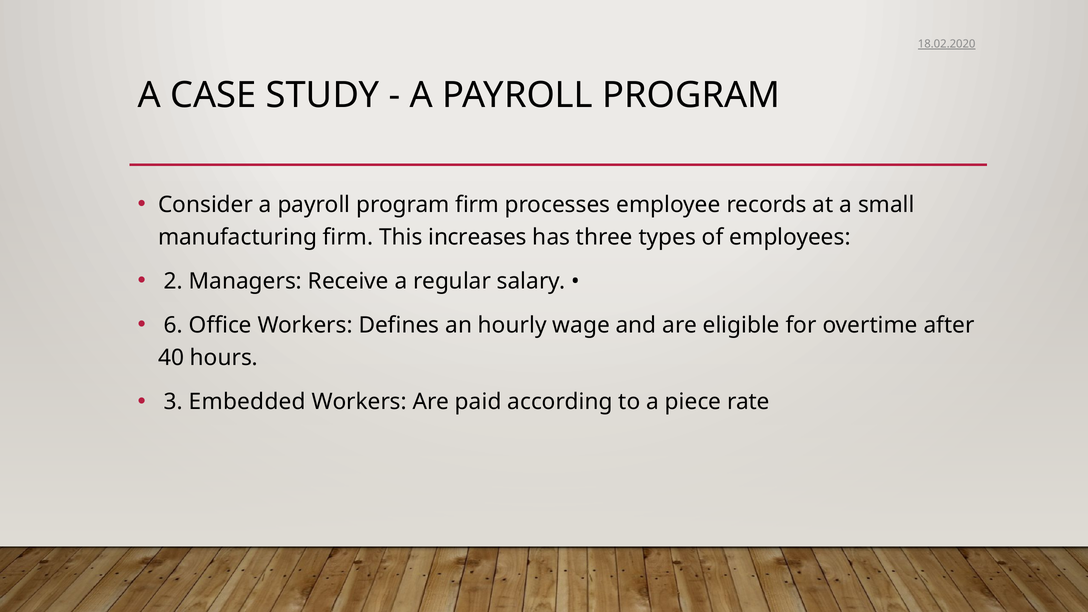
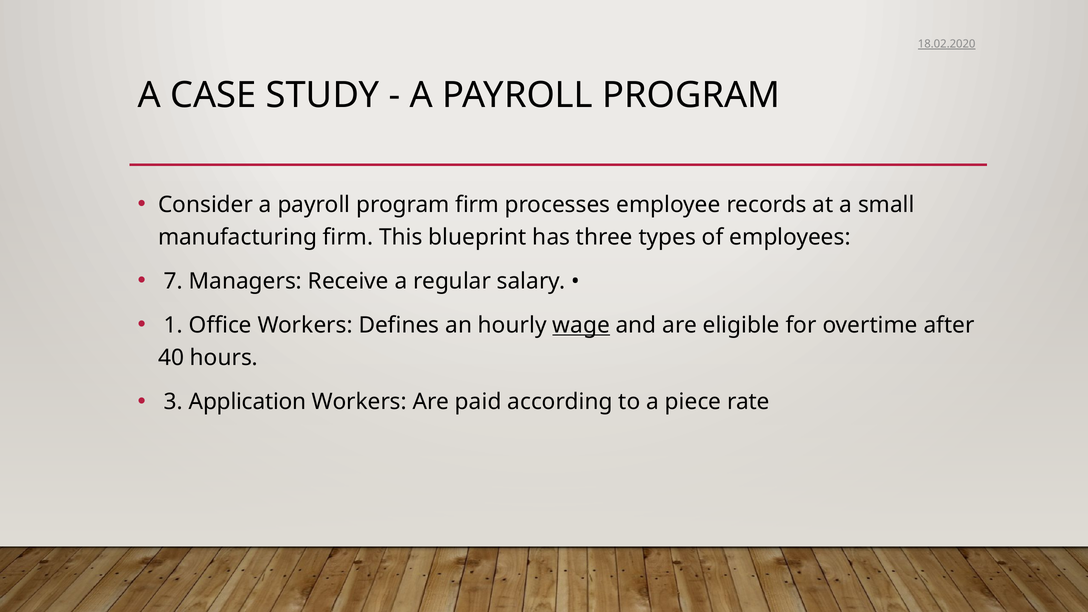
increases: increases -> blueprint
2: 2 -> 7
6: 6 -> 1
wage underline: none -> present
Embedded: Embedded -> Application
